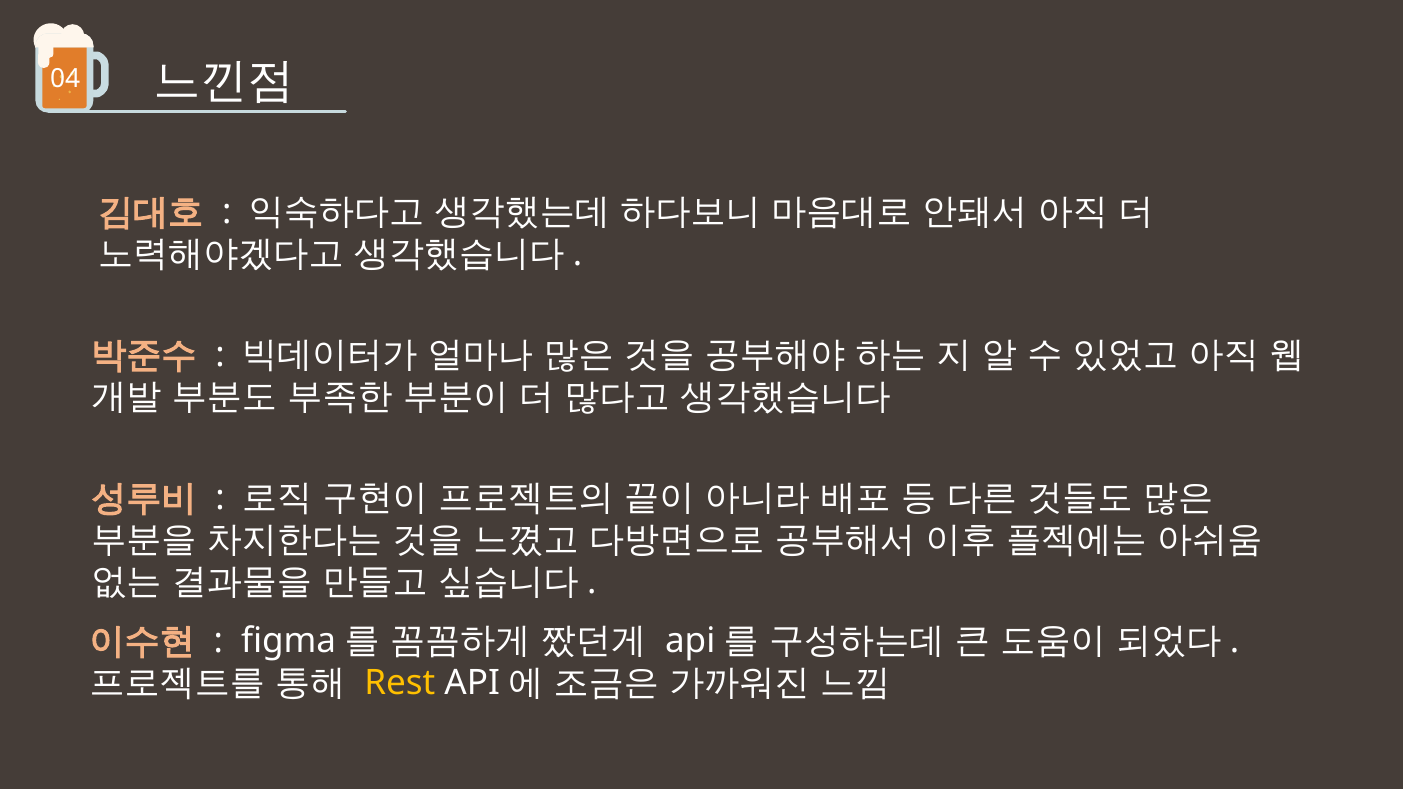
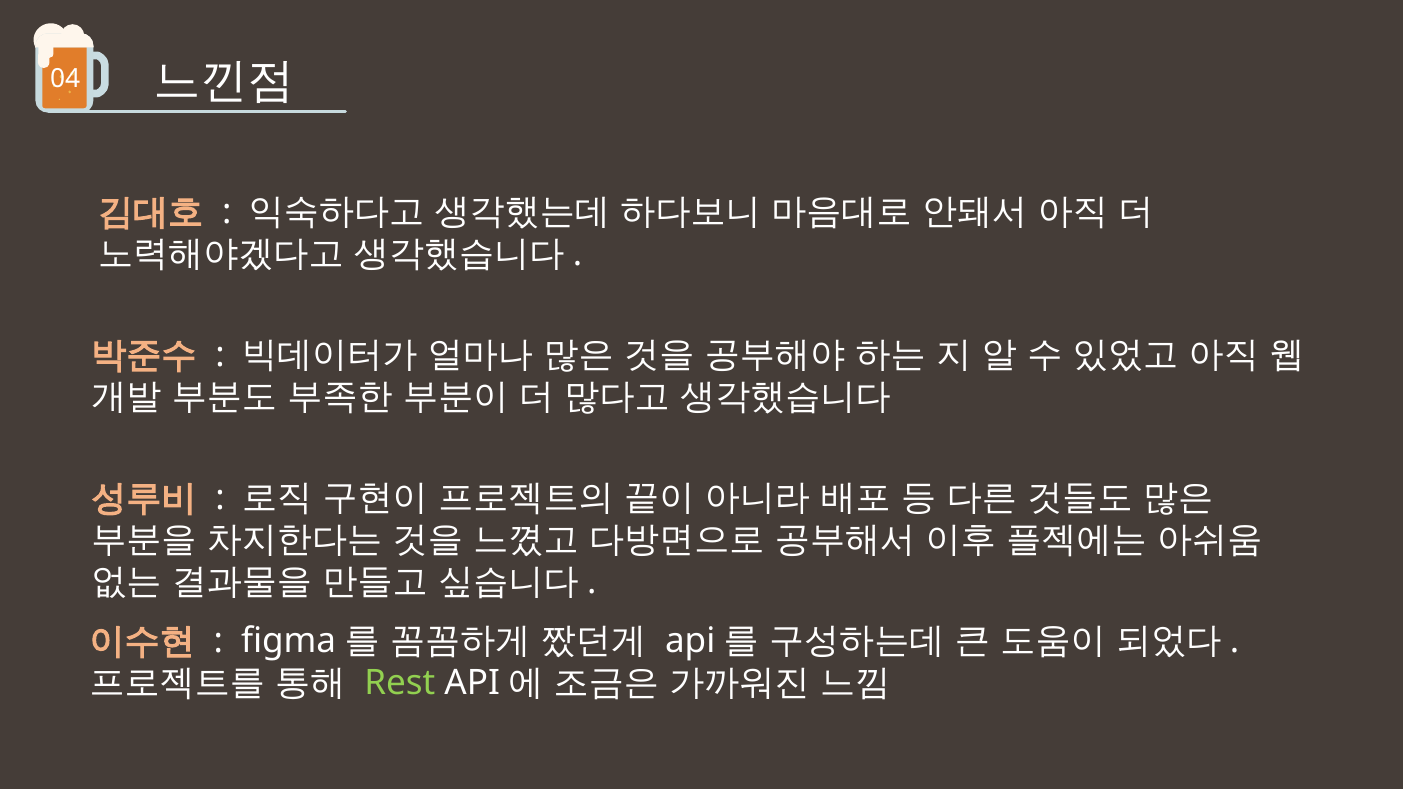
Rest colour: yellow -> light green
